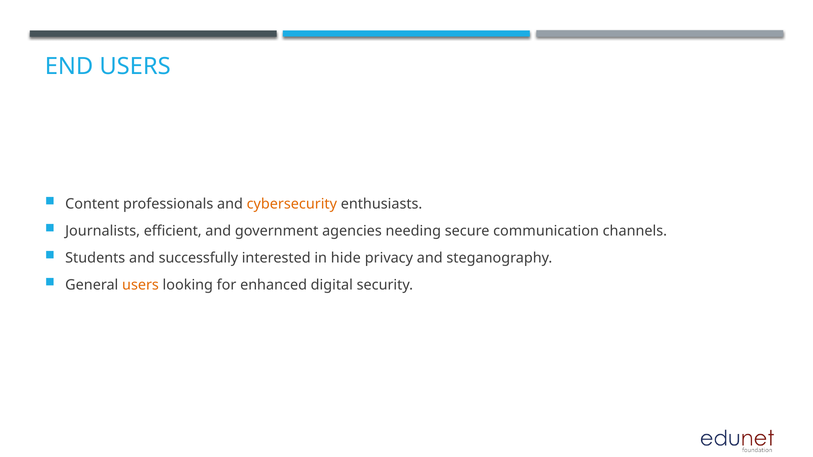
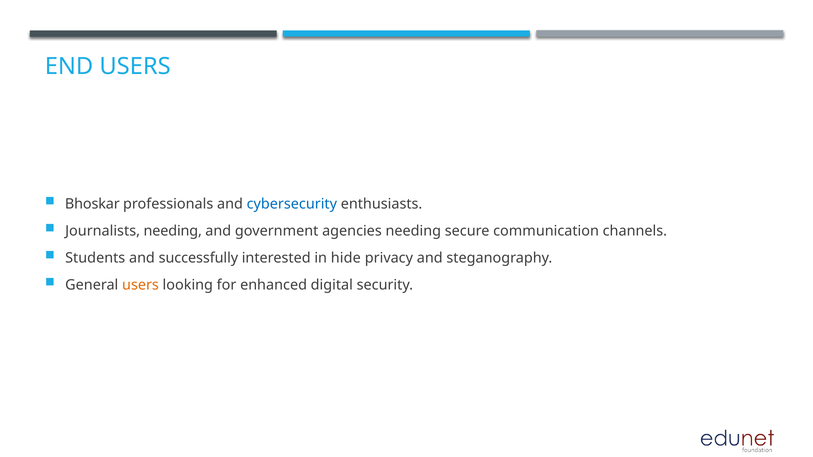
Content: Content -> Bhoskar
cybersecurity colour: orange -> blue
Journalists efficient: efficient -> needing
